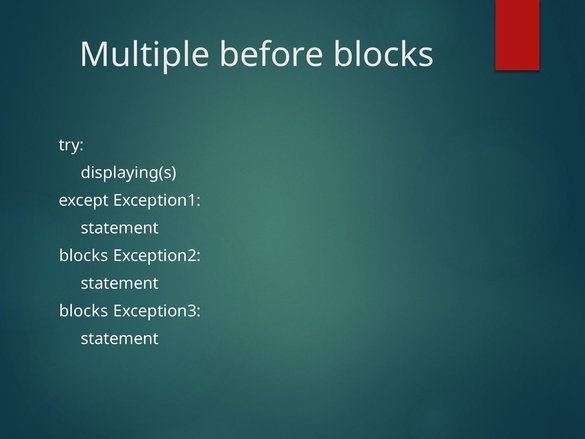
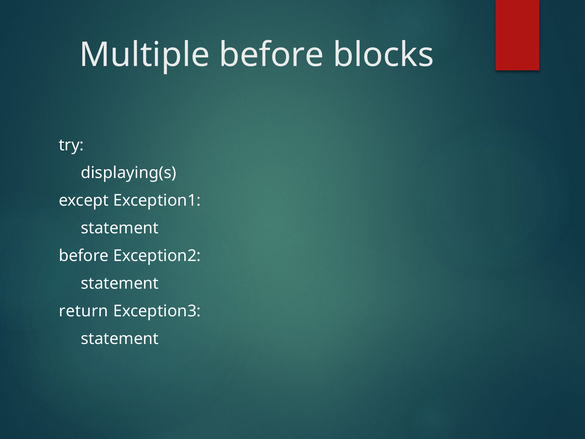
blocks at (84, 256): blocks -> before
blocks at (84, 311): blocks -> return
